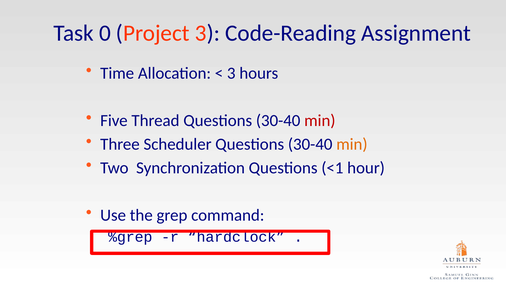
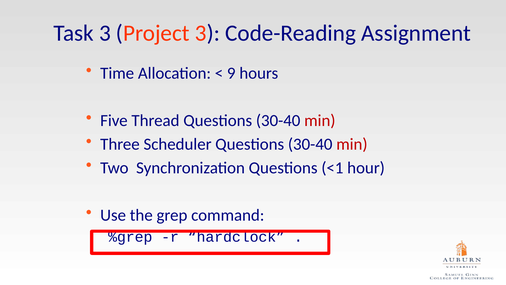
Task 0: 0 -> 3
3 at (231, 73): 3 -> 9
min at (352, 144) colour: orange -> red
